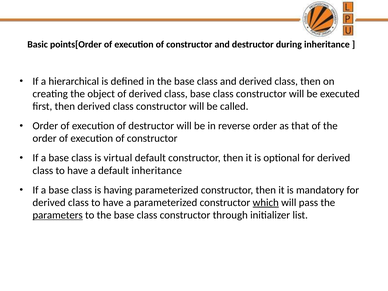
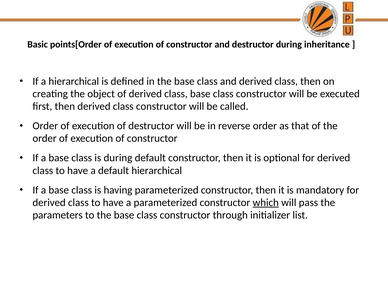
is virtual: virtual -> during
default inheritance: inheritance -> hierarchical
parameters underline: present -> none
